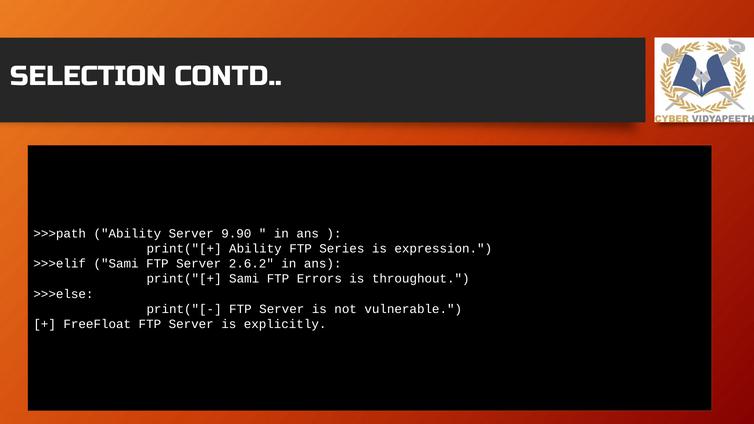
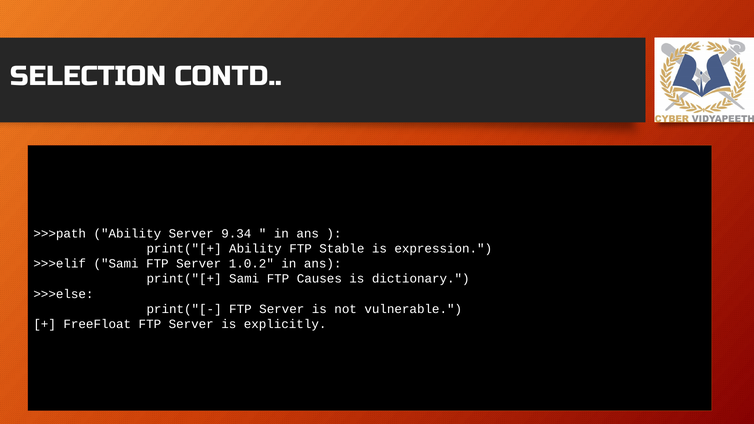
9.90: 9.90 -> 9.34
Series: Series -> Stable
2.6.2: 2.6.2 -> 1.0.2
Errors: Errors -> Causes
throughout: throughout -> dictionary
